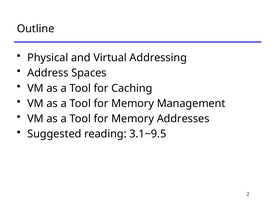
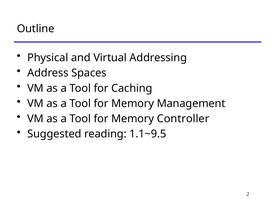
Addresses: Addresses -> Controller
3.1~9.5: 3.1~9.5 -> 1.1~9.5
